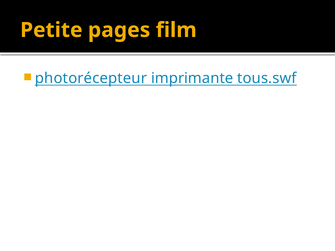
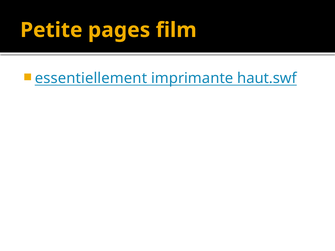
photorécepteur: photorécepteur -> essentiellement
tous.swf: tous.swf -> haut.swf
